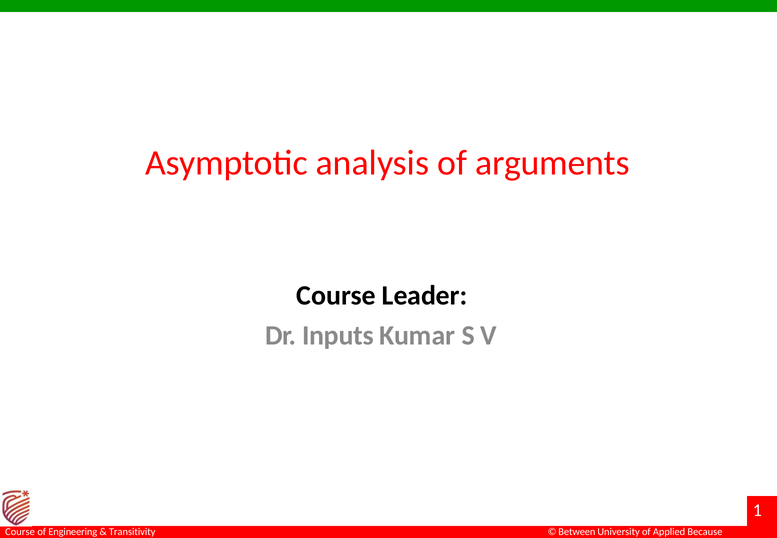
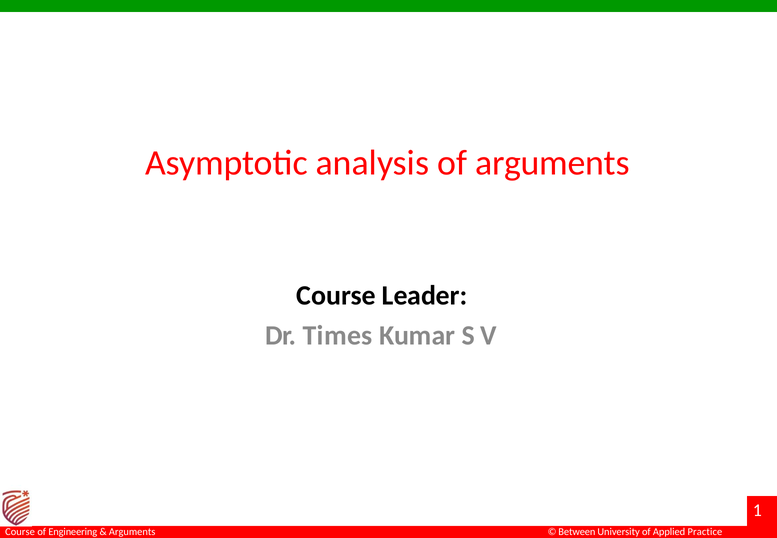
Inputs: Inputs -> Times
Transitivity at (132, 532): Transitivity -> Arguments
Because: Because -> Practice
